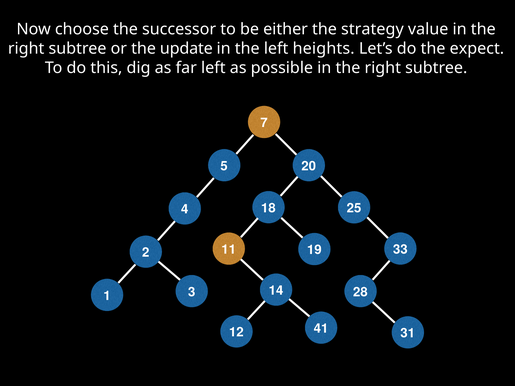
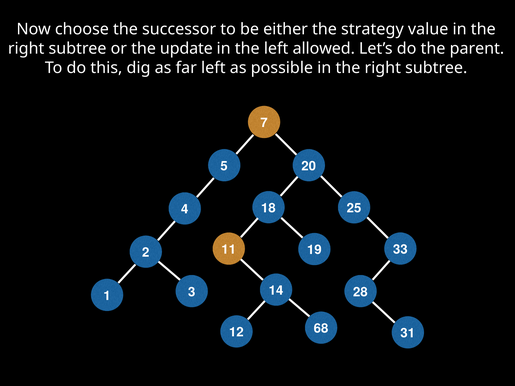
heights: heights -> allowed
expect: expect -> parent
41: 41 -> 68
